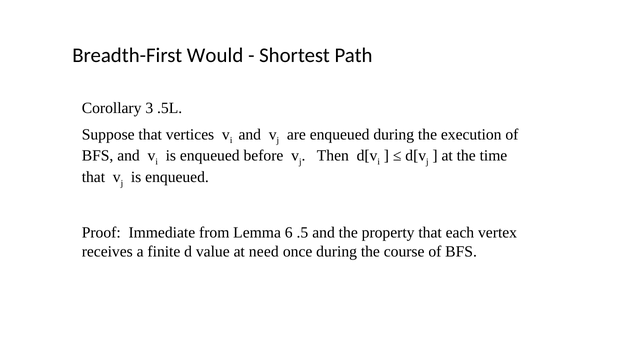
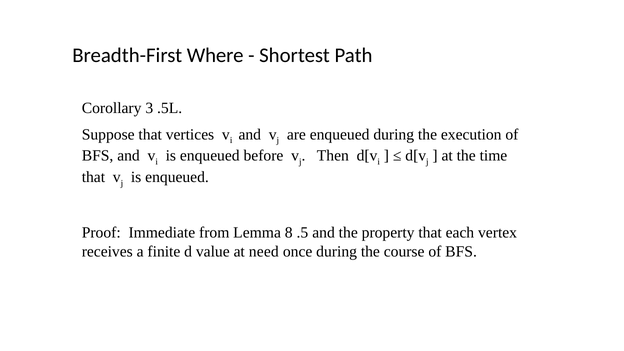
Would: Would -> Where
6: 6 -> 8
